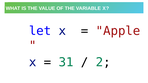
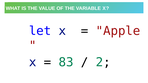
31: 31 -> 83
